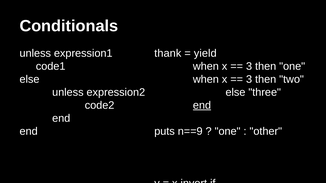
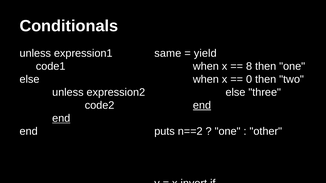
thank: thank -> same
3 at (249, 66): 3 -> 8
3 at (249, 79): 3 -> 0
end at (61, 119) underline: none -> present
n==9: n==9 -> n==2
